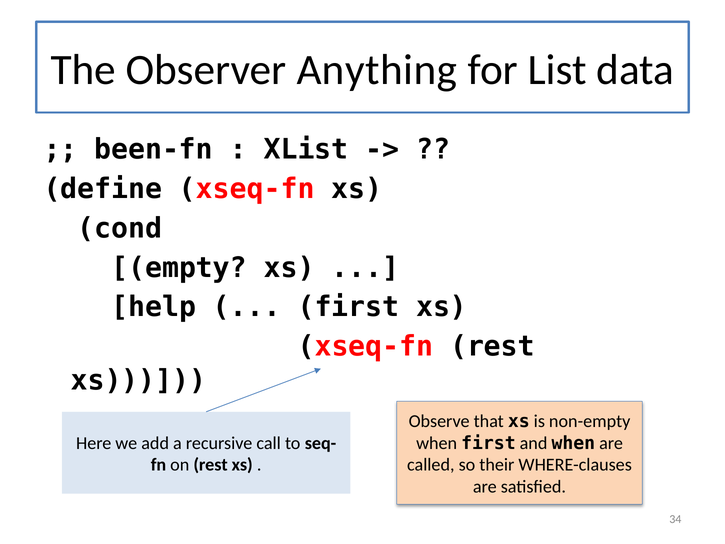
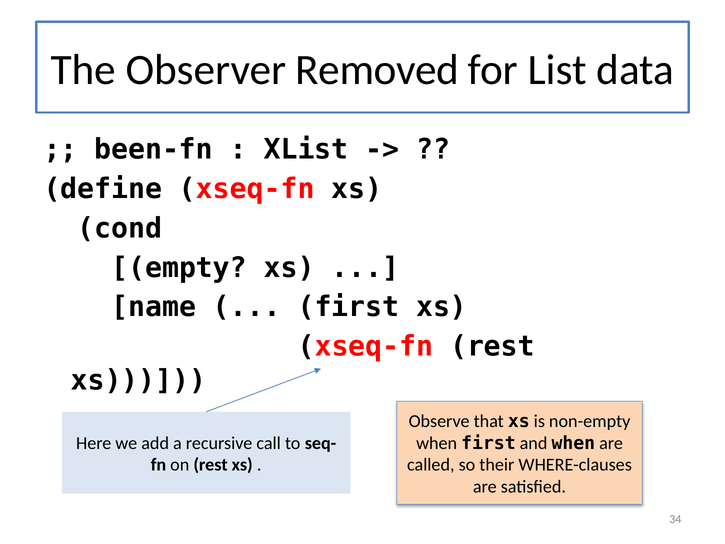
Anything: Anything -> Removed
help: help -> name
